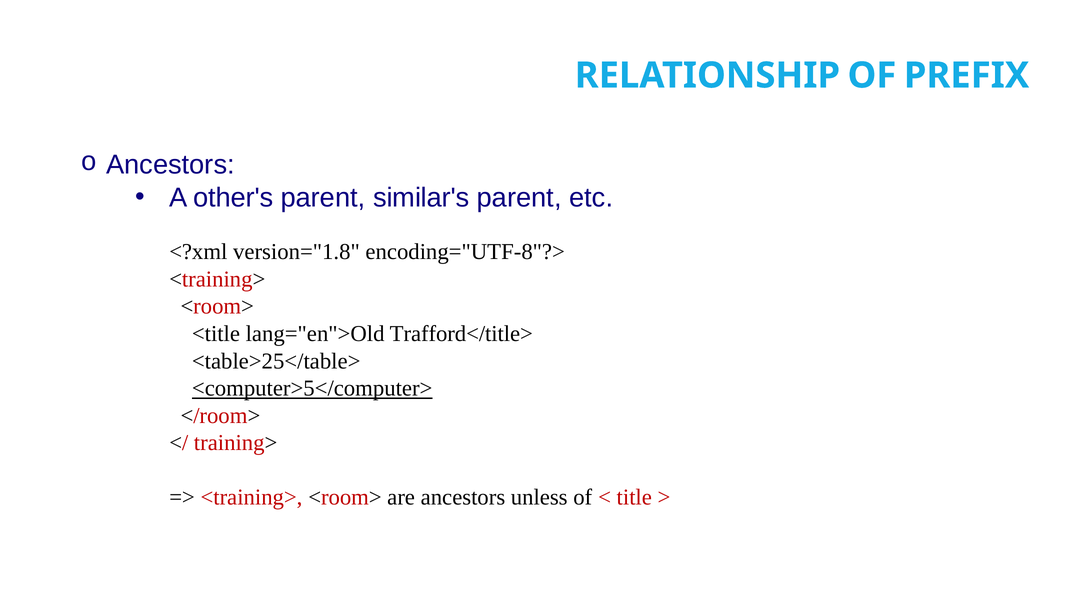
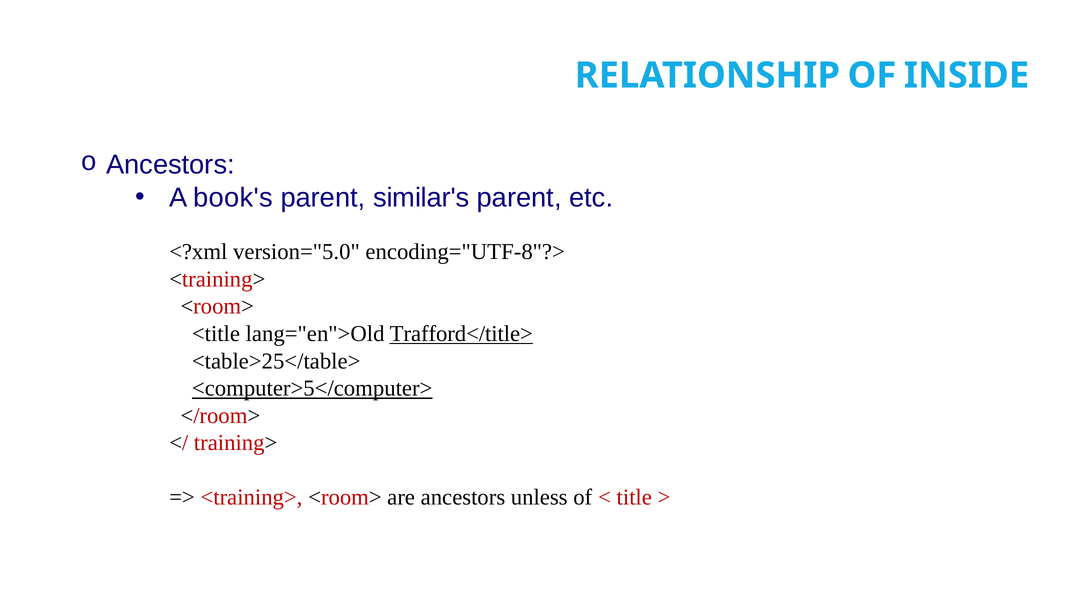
PREFIX: PREFIX -> INSIDE
other's: other's -> book's
version="1.8: version="1.8 -> version="5.0
Trafford</title> underline: none -> present
